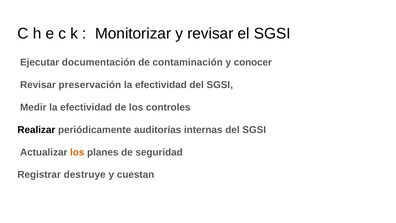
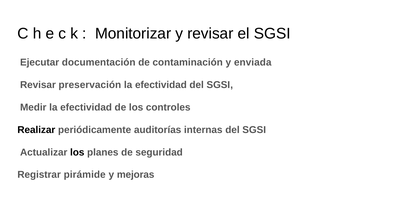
conocer: conocer -> enviada
los at (77, 152) colour: orange -> black
destruye: destruye -> pirámide
cuestan: cuestan -> mejoras
